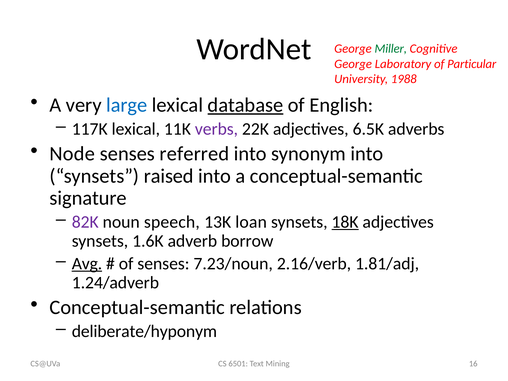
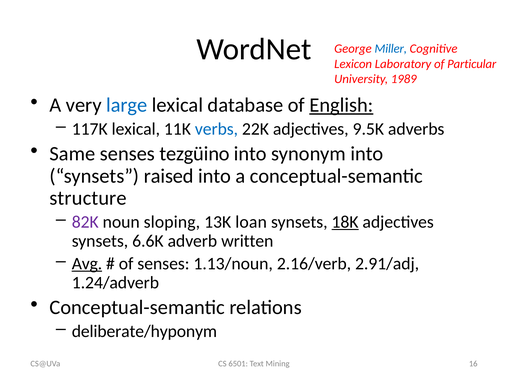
Miller colour: green -> blue
George at (353, 64): George -> Lexicon
1988: 1988 -> 1989
database underline: present -> none
English underline: none -> present
verbs colour: purple -> blue
6.5K: 6.5K -> 9.5K
Node: Node -> Same
referred: referred -> tezgüino
signature: signature -> structure
speech: speech -> sloping
1.6K: 1.6K -> 6.6K
borrow: borrow -> written
7.23/noun: 7.23/noun -> 1.13/noun
1.81/adj: 1.81/adj -> 2.91/adj
